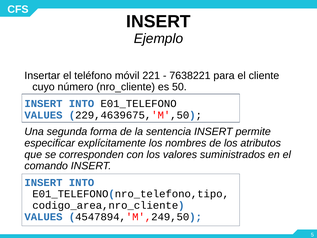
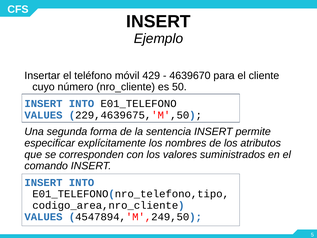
221: 221 -> 429
7638221: 7638221 -> 4639670
